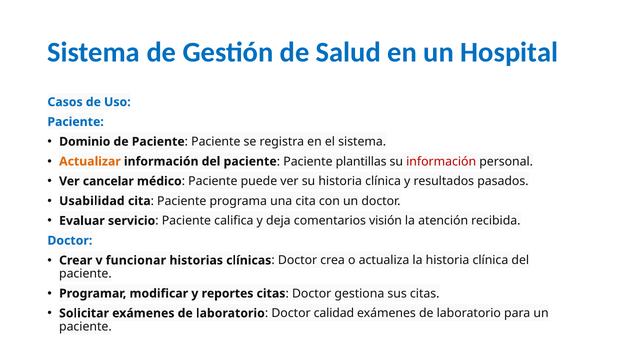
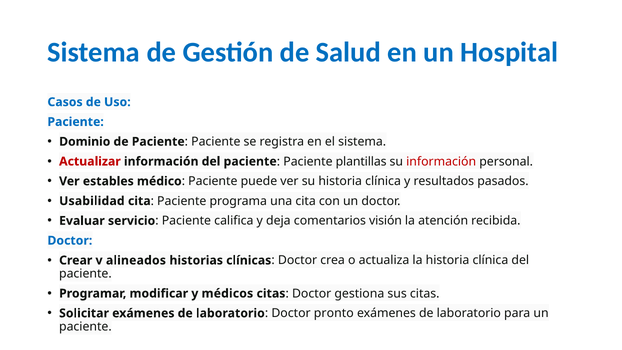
Actualizar colour: orange -> red
cancelar: cancelar -> estables
funcionar: funcionar -> alineados
reportes: reportes -> médicos
calidad: calidad -> pronto
